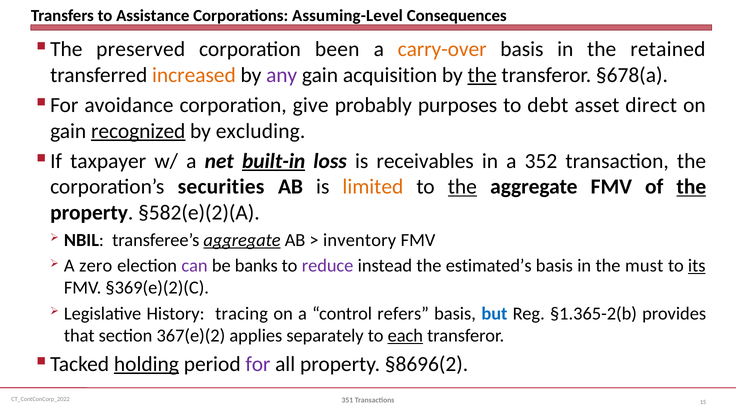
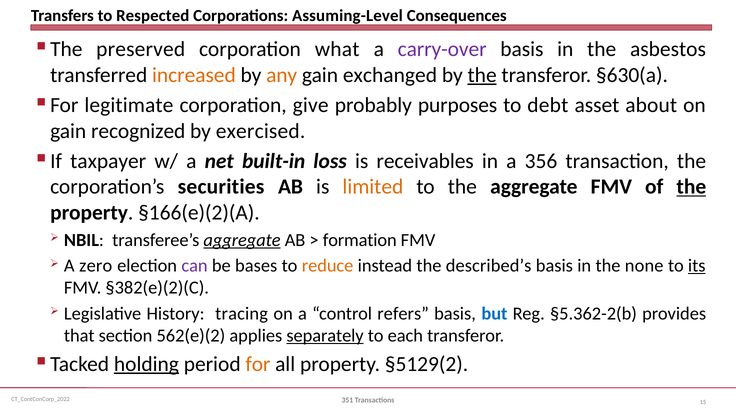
Assistance: Assistance -> Respected
been: been -> what
carry-over colour: orange -> purple
retained: retained -> asbestos
any colour: purple -> orange
acquisition: acquisition -> exchanged
§678(a: §678(a -> §630(a
avoidance: avoidance -> legitimate
direct: direct -> about
recognized underline: present -> none
excluding: excluding -> exercised
built-in underline: present -> none
352: 352 -> 356
the at (462, 187) underline: present -> none
§582(e)(2)(A: §582(e)(2)(A -> §166(e)(2)(A
inventory: inventory -> formation
banks: banks -> bases
reduce colour: purple -> orange
estimated’s: estimated’s -> described’s
must: must -> none
§369(e)(2)(C: §369(e)(2)(C -> §382(e)(2)(C
§1.365-2(b: §1.365-2(b -> §5.362-2(b
367(e)(2: 367(e)(2 -> 562(e)(2
separately underline: none -> present
each underline: present -> none
for at (258, 364) colour: purple -> orange
§8696(2: §8696(2 -> §5129(2
